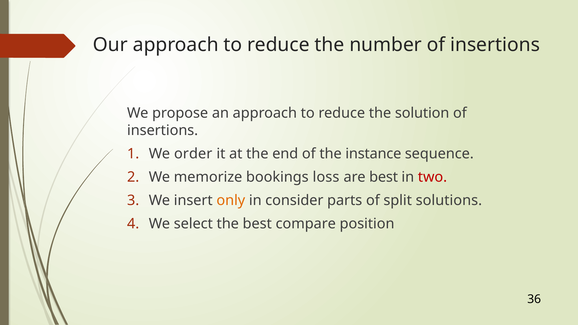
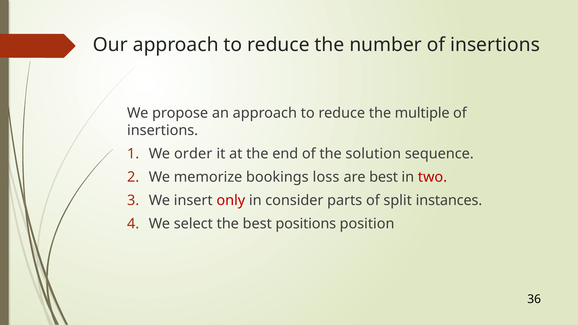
solution: solution -> multiple
instance: instance -> solution
only colour: orange -> red
solutions: solutions -> instances
compare: compare -> positions
